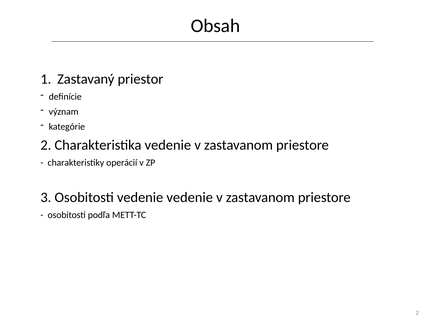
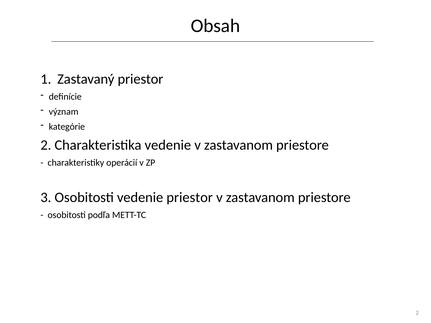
vedenie vedenie: vedenie -> priestor
